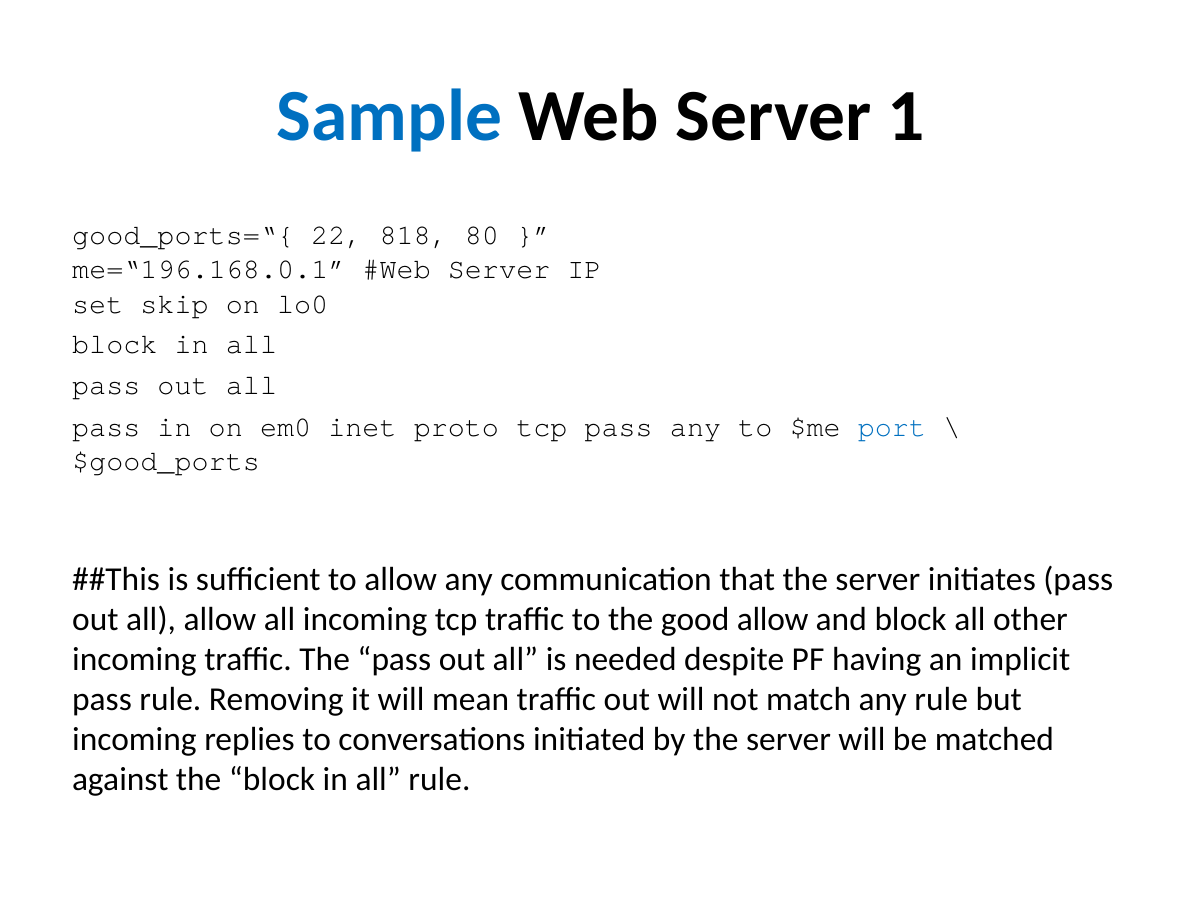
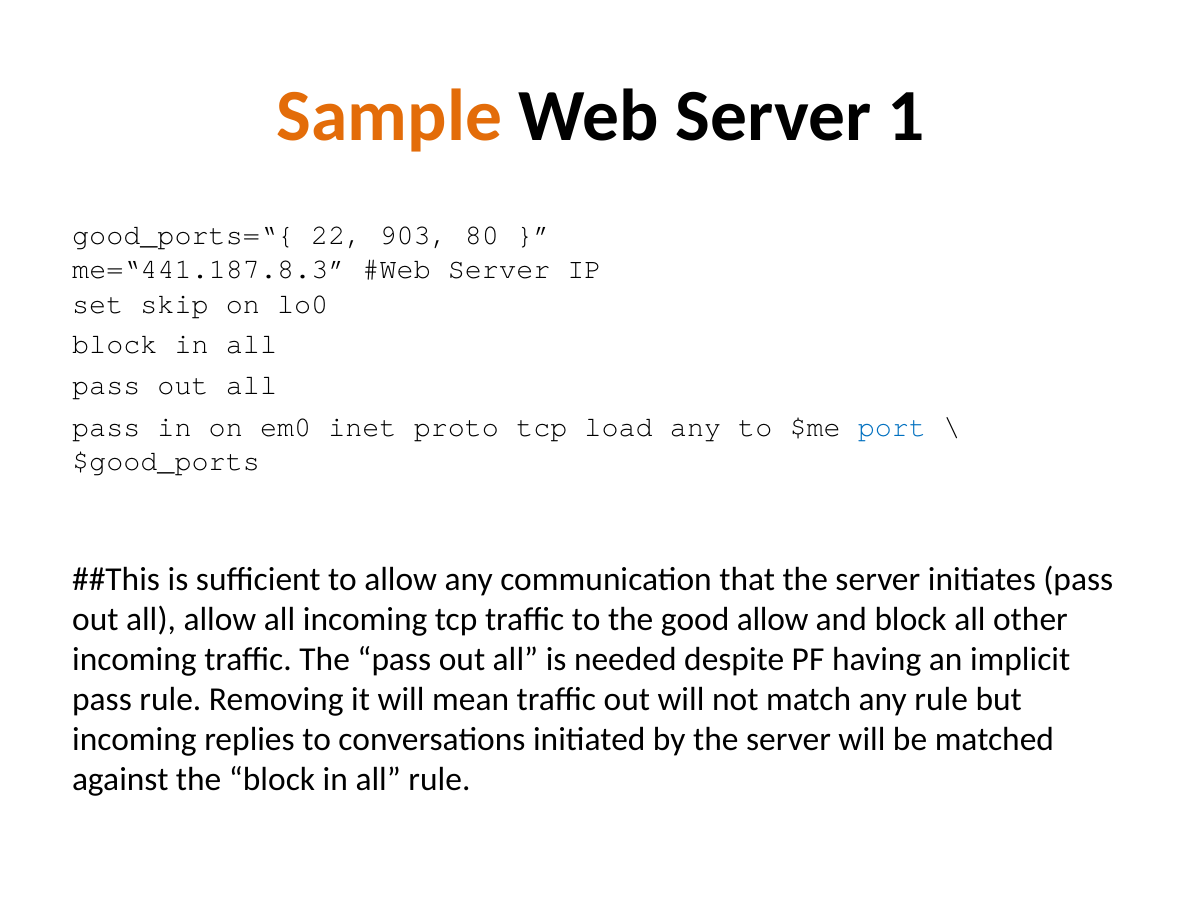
Sample colour: blue -> orange
818: 818 -> 903
me=“196.168.0.1: me=“196.168.0.1 -> me=“441.187.8.3
tcp pass: pass -> load
